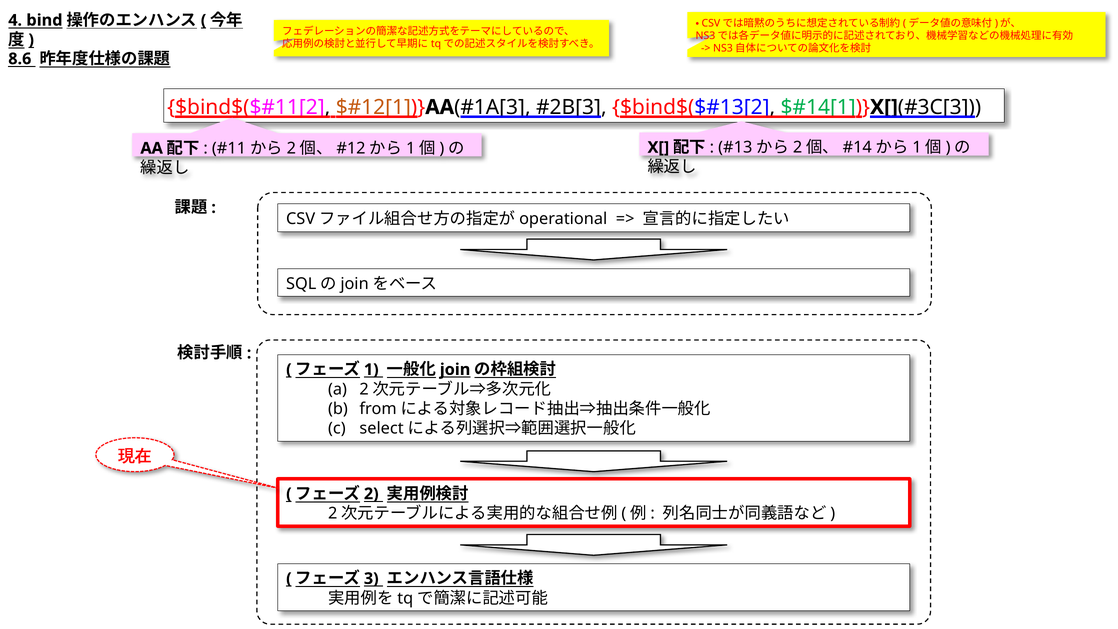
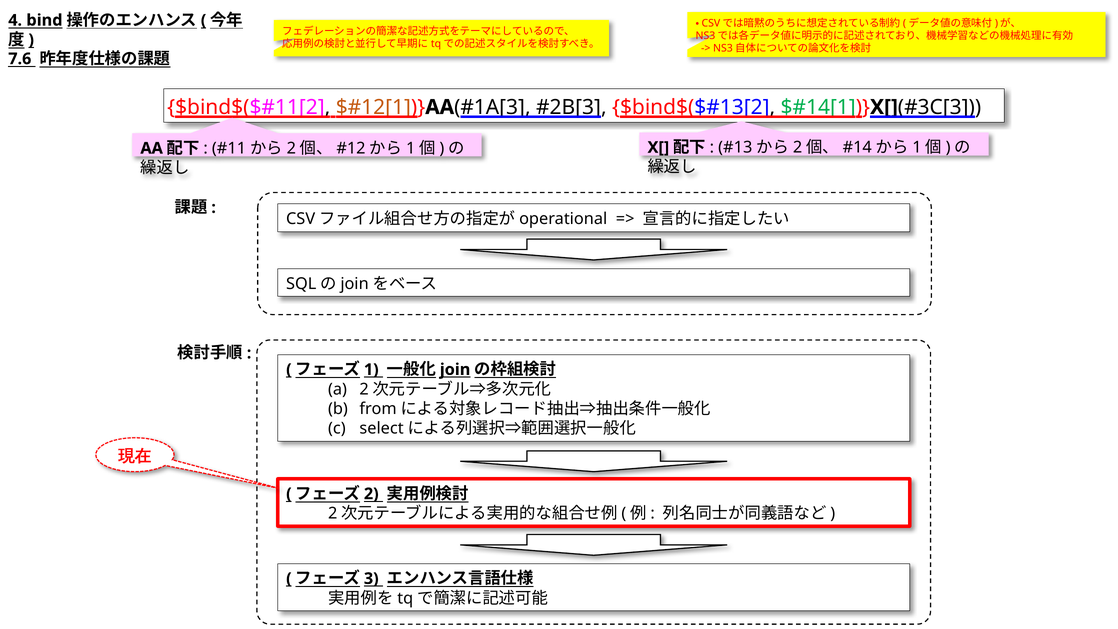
8.6: 8.6 -> 7.6
